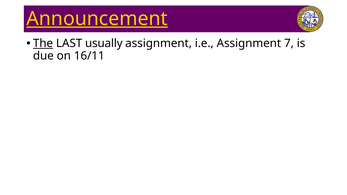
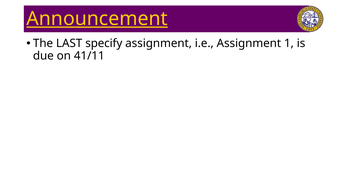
The underline: present -> none
usually: usually -> specify
7: 7 -> 1
16/11: 16/11 -> 41/11
